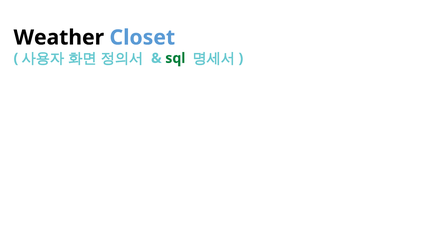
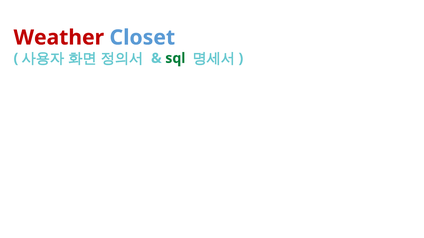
Weather colour: black -> red
